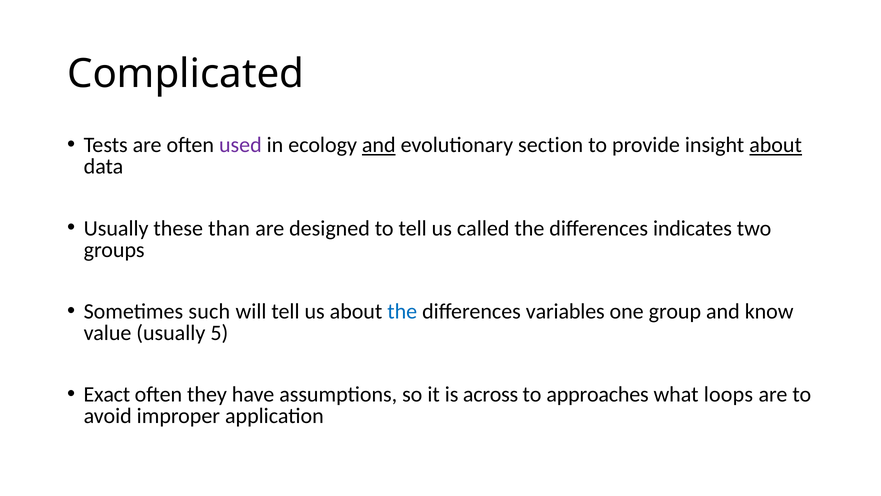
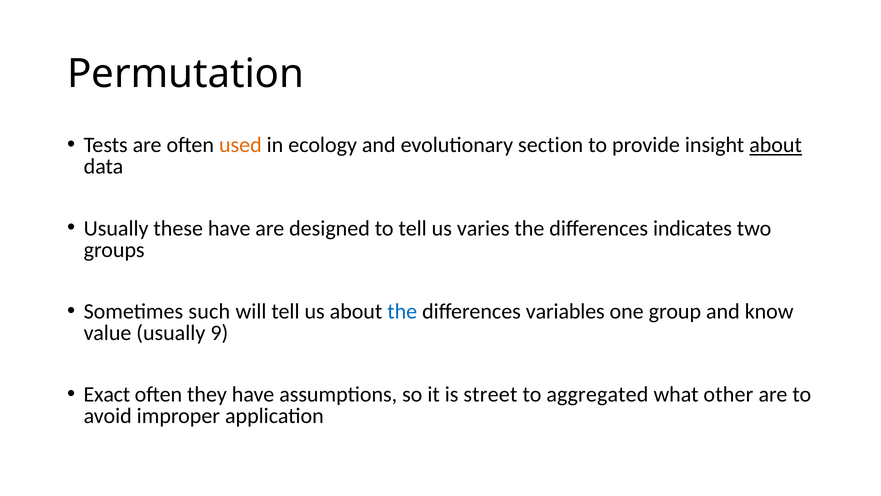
Complicated: Complicated -> Permutation
used colour: purple -> orange
and at (379, 145) underline: present -> none
these than: than -> have
called: called -> varies
5: 5 -> 9
across: across -> street
approaches: approaches -> aggregated
loops: loops -> other
